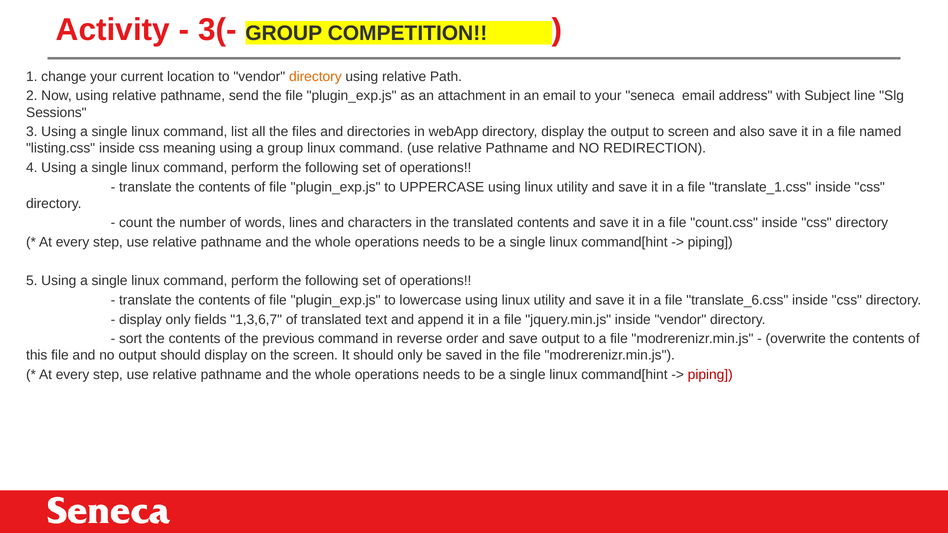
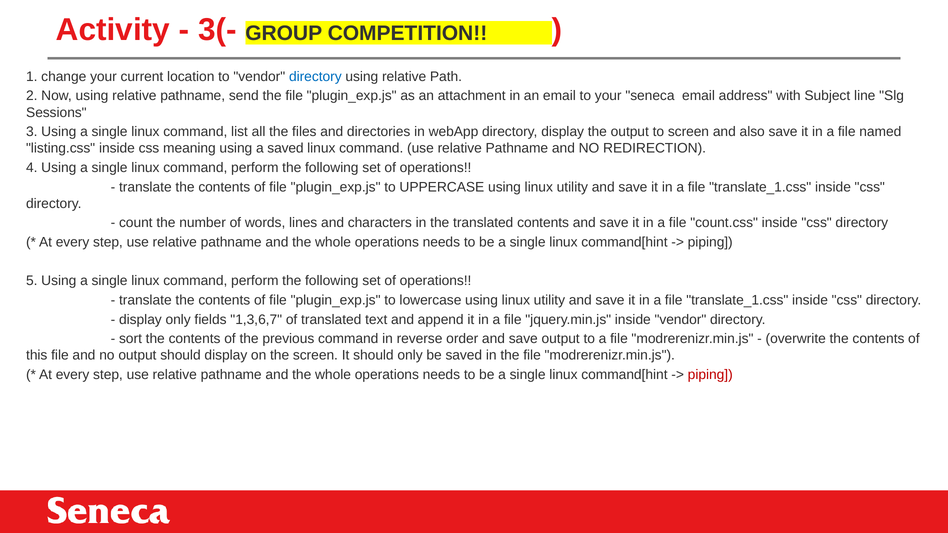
directory at (315, 77) colour: orange -> blue
a group: group -> saved
translate_6.css at (737, 300): translate_6.css -> translate_1.css
